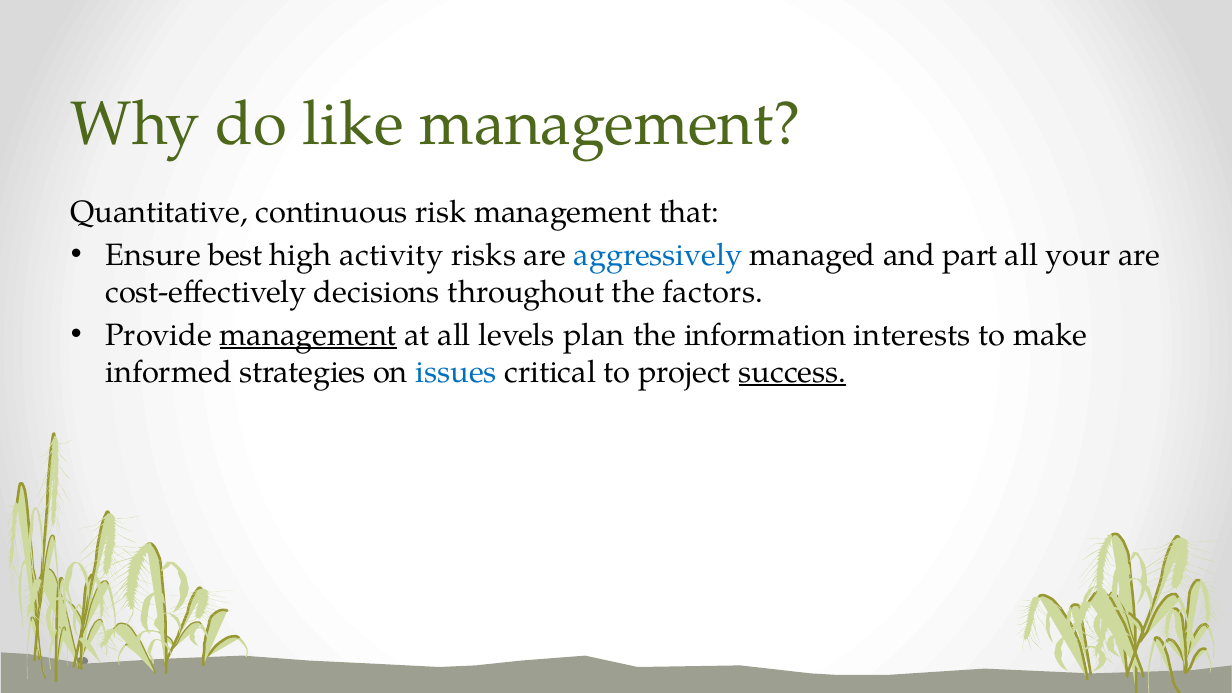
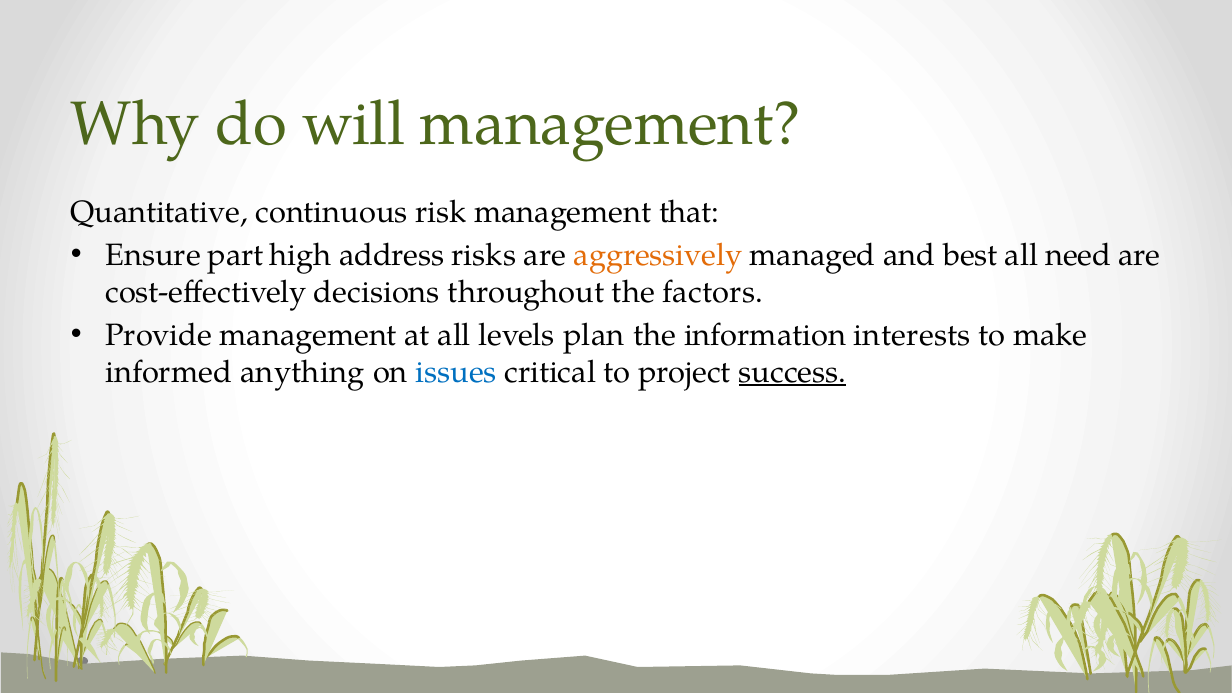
like: like -> will
best: best -> part
activity: activity -> address
aggressively colour: blue -> orange
part: part -> best
your: your -> need
management at (308, 335) underline: present -> none
strategies: strategies -> anything
